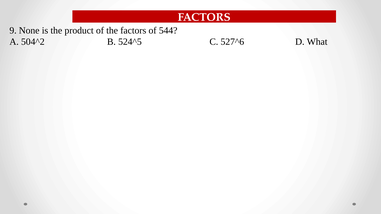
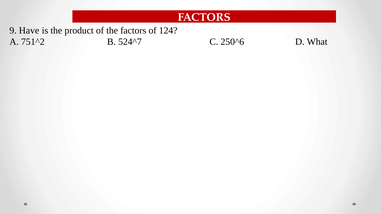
None: None -> Have
544: 544 -> 124
504^2: 504^2 -> 751^2
524^5: 524^5 -> 524^7
527^6: 527^6 -> 250^6
